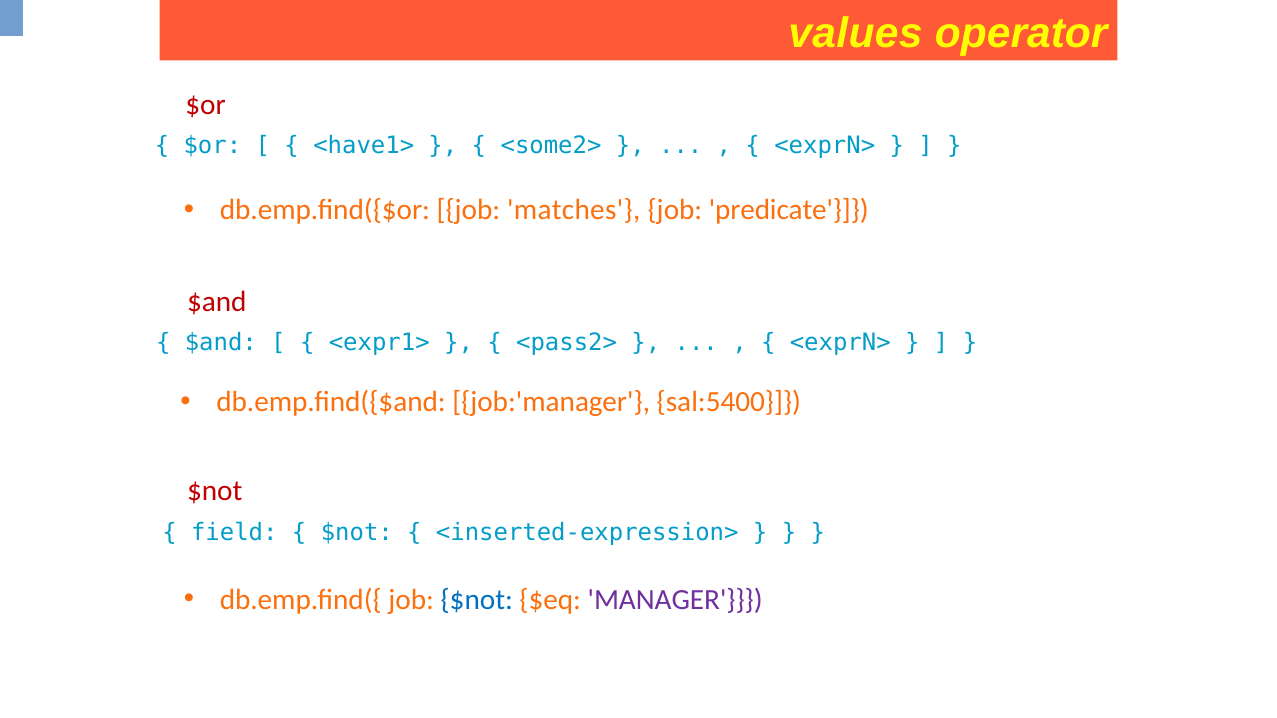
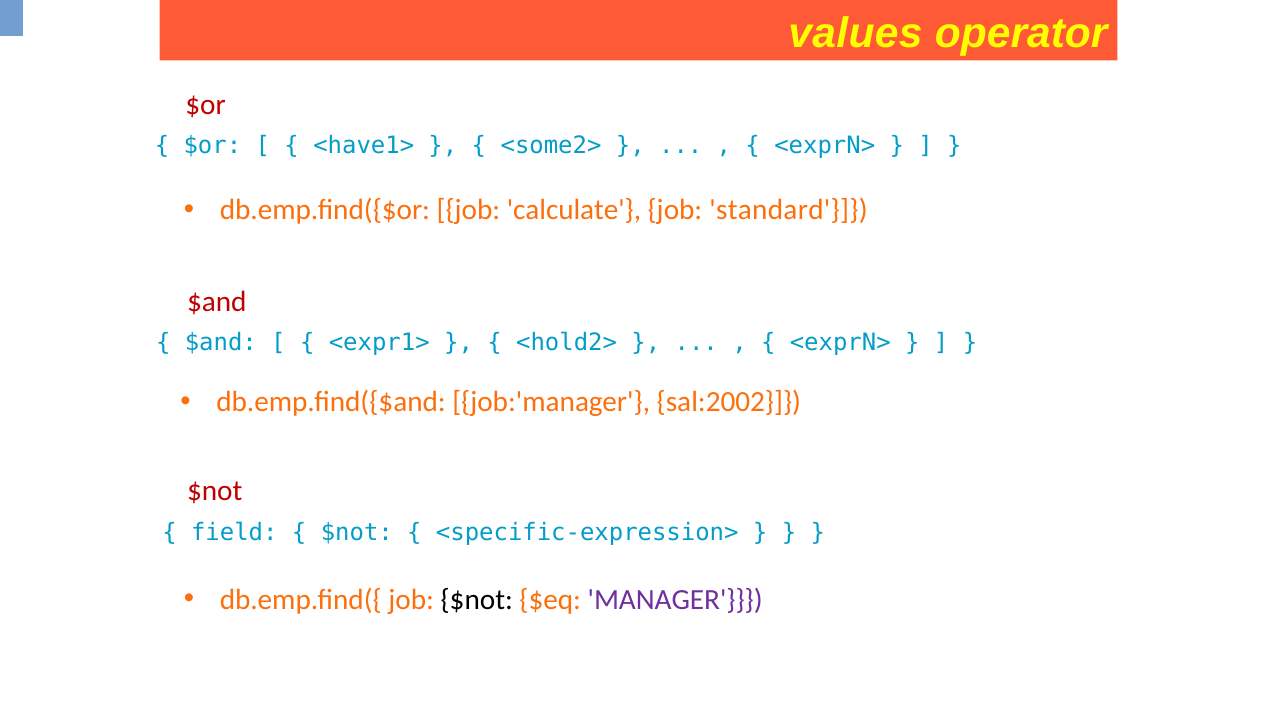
matches: matches -> calculate
predicate: predicate -> standard
<pass2>: <pass2> -> <hold2>
sal:5400: sal:5400 -> sal:2002
<inserted-expression>: <inserted-expression> -> <specific-expression>
$not at (477, 600) colour: blue -> black
